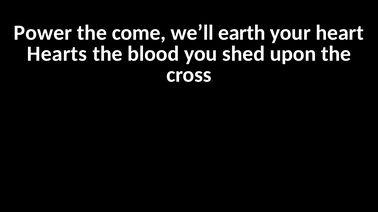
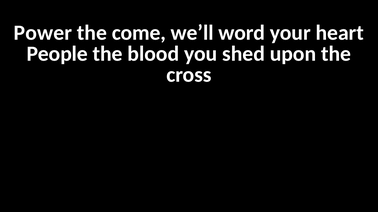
earth: earth -> word
Hearts: Hearts -> People
